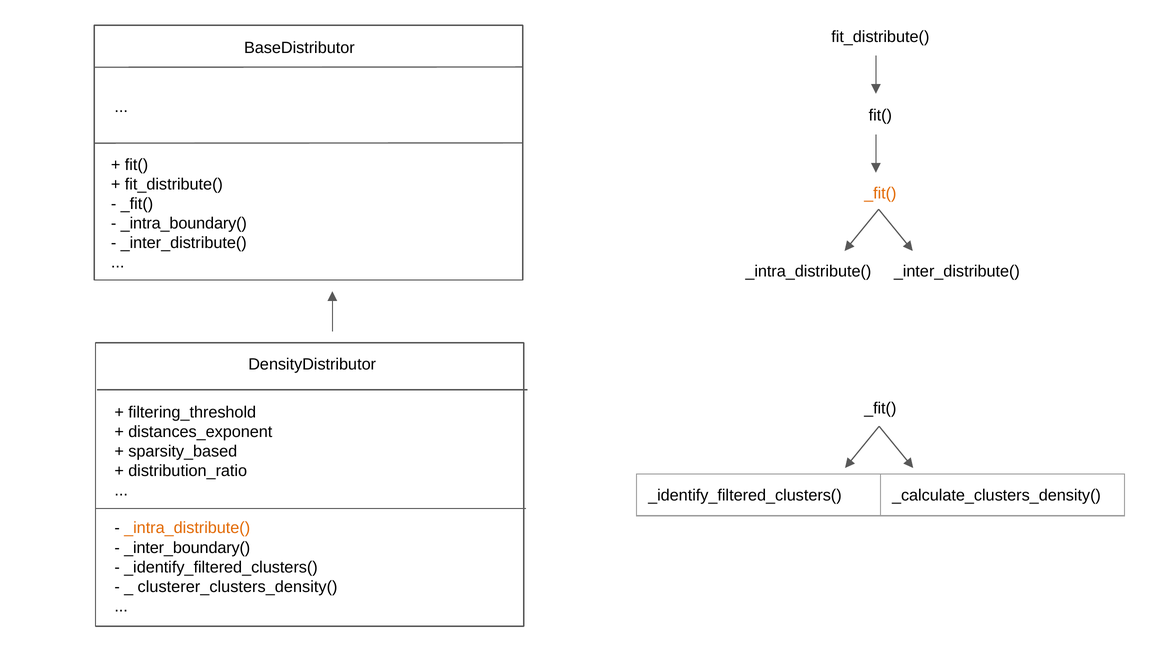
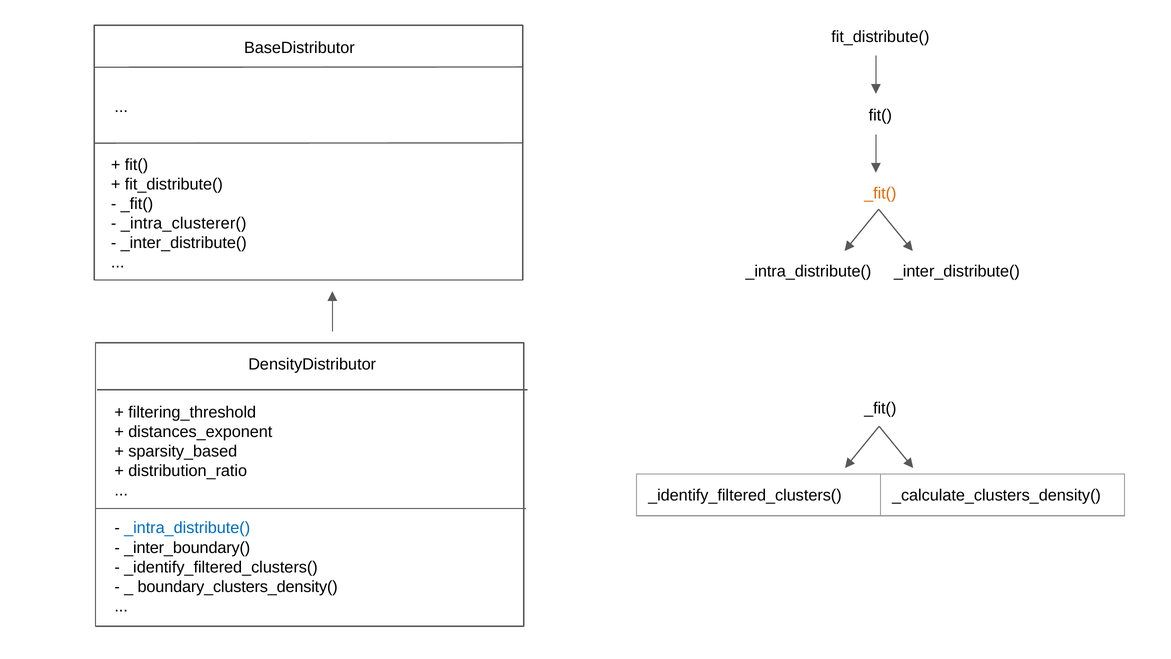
_intra_boundary(: _intra_boundary( -> _intra_clusterer(
_intra_distribute( at (187, 528) colour: orange -> blue
clusterer_clusters_density(: clusterer_clusters_density( -> boundary_clusters_density(
